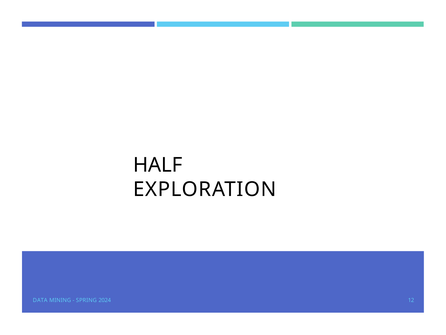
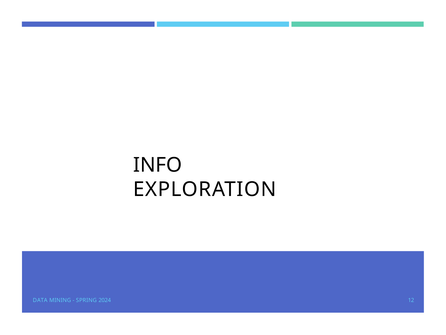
HALF: HALF -> INFO
